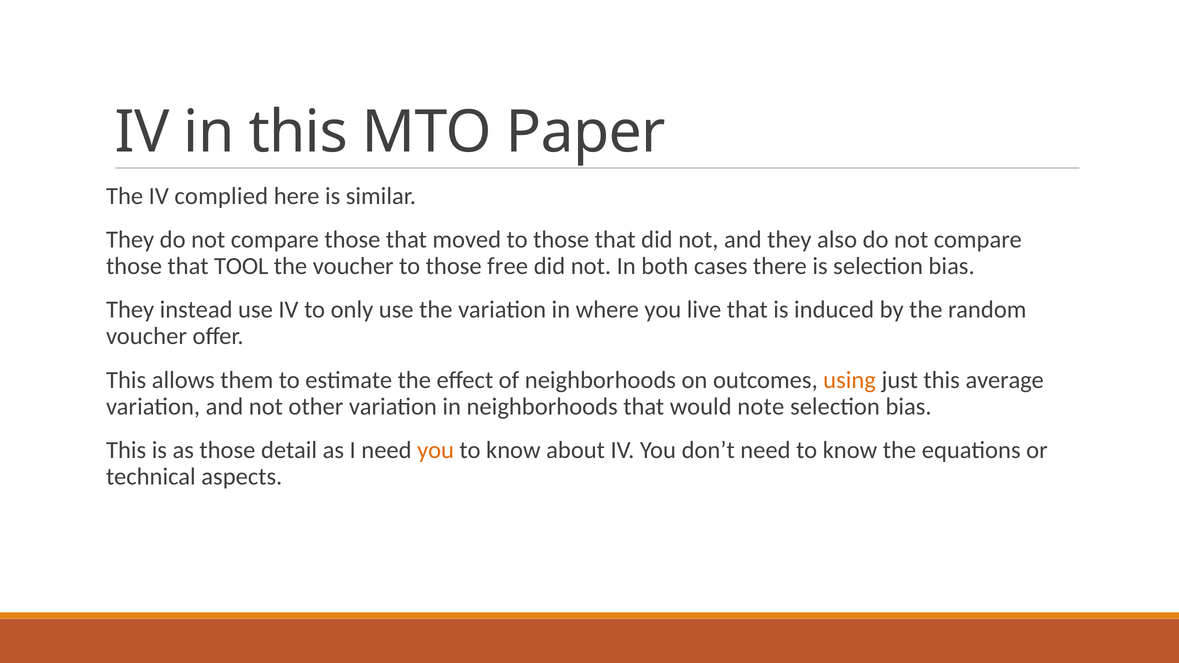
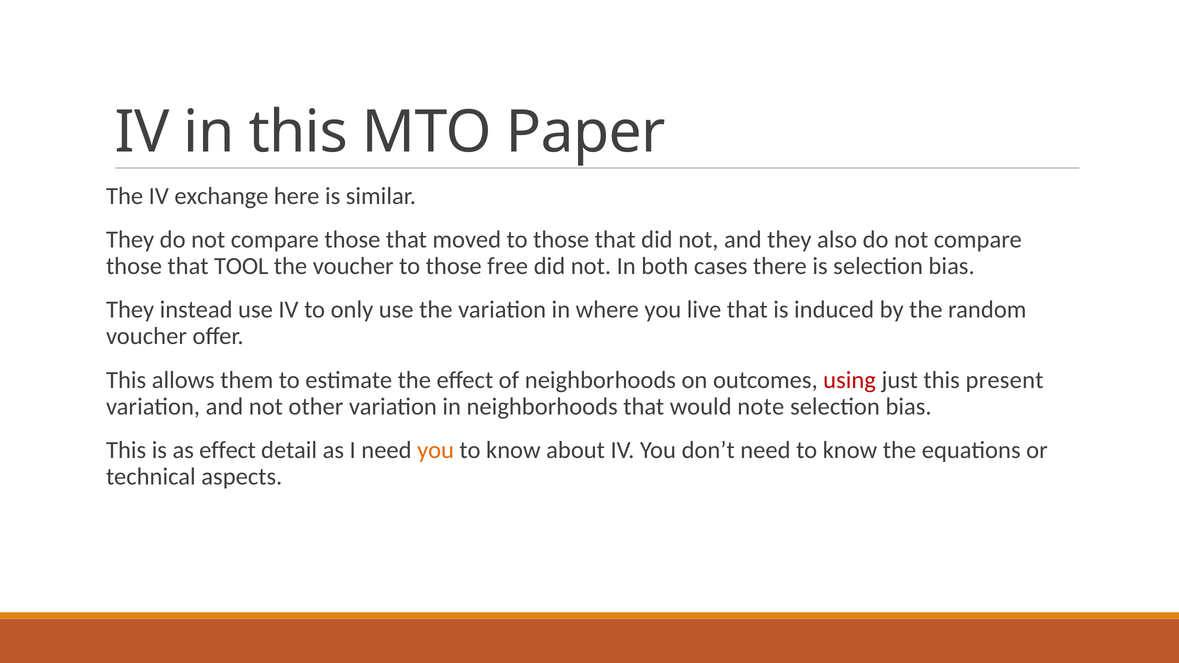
complied: complied -> exchange
using colour: orange -> red
average: average -> present
as those: those -> effect
